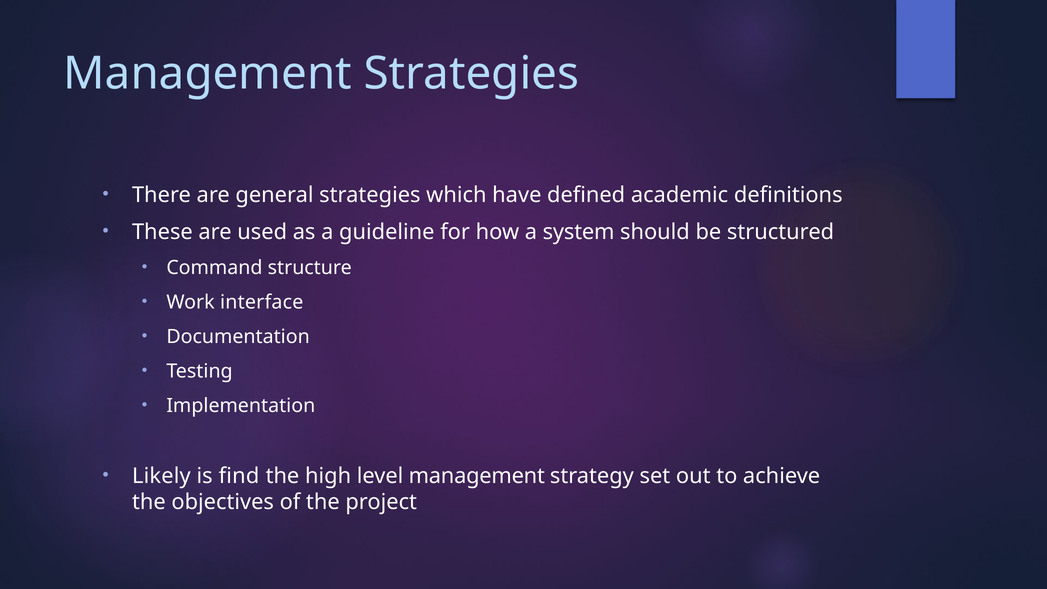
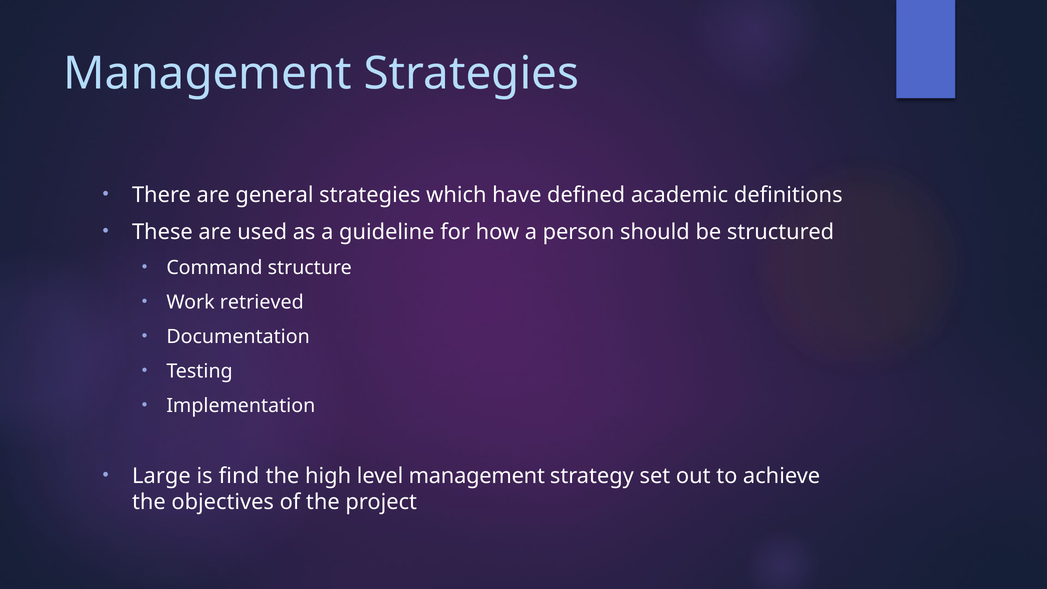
system: system -> person
interface: interface -> retrieved
Likely: Likely -> Large
